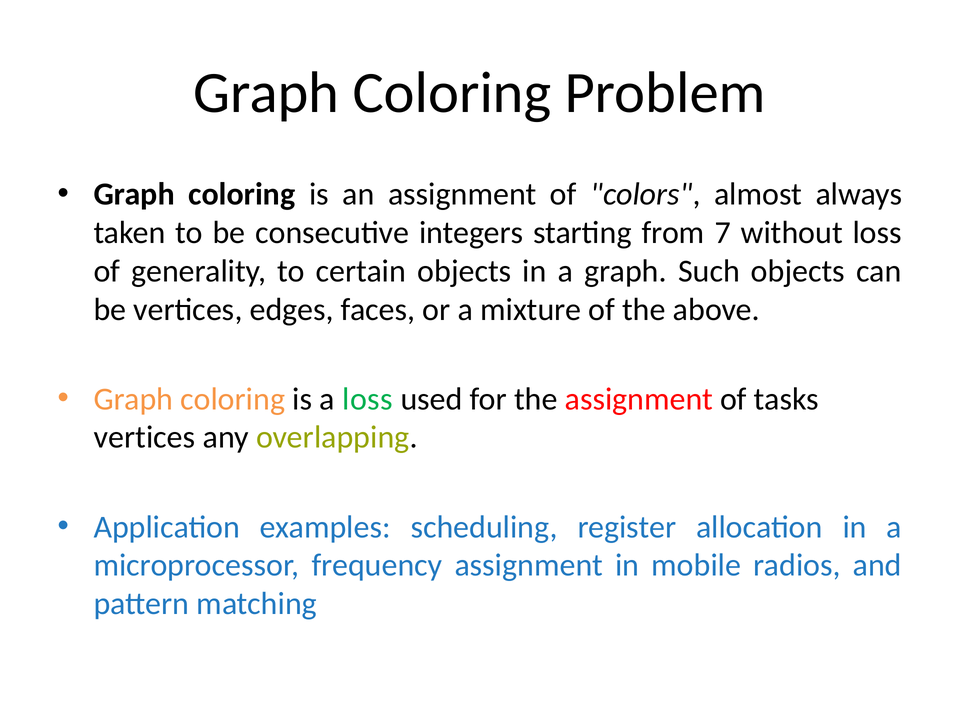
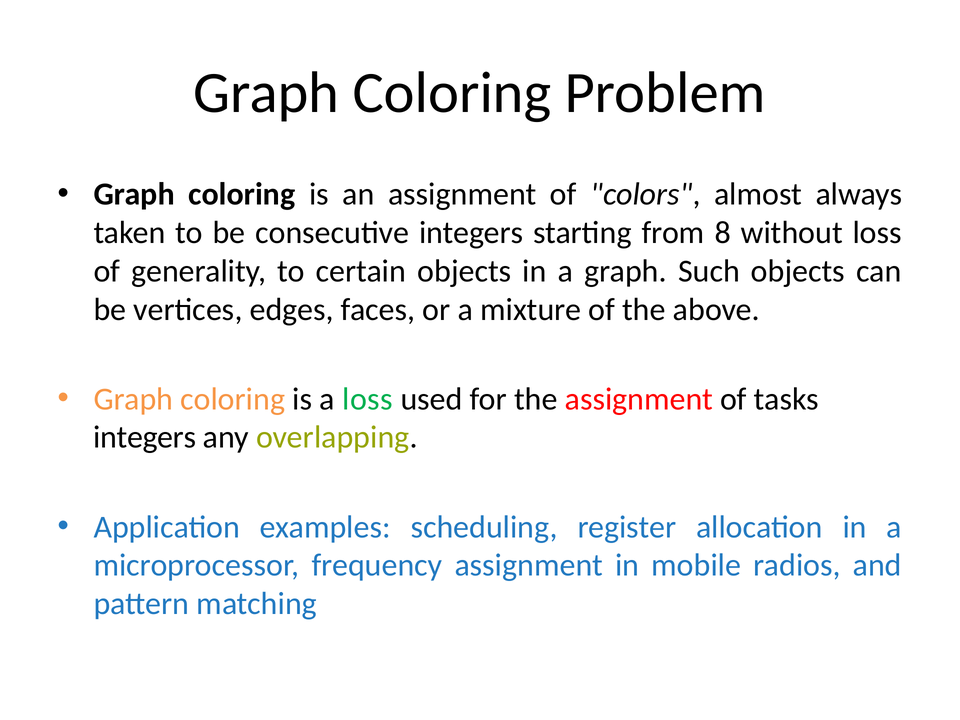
7: 7 -> 8
vertices at (145, 437): vertices -> integers
